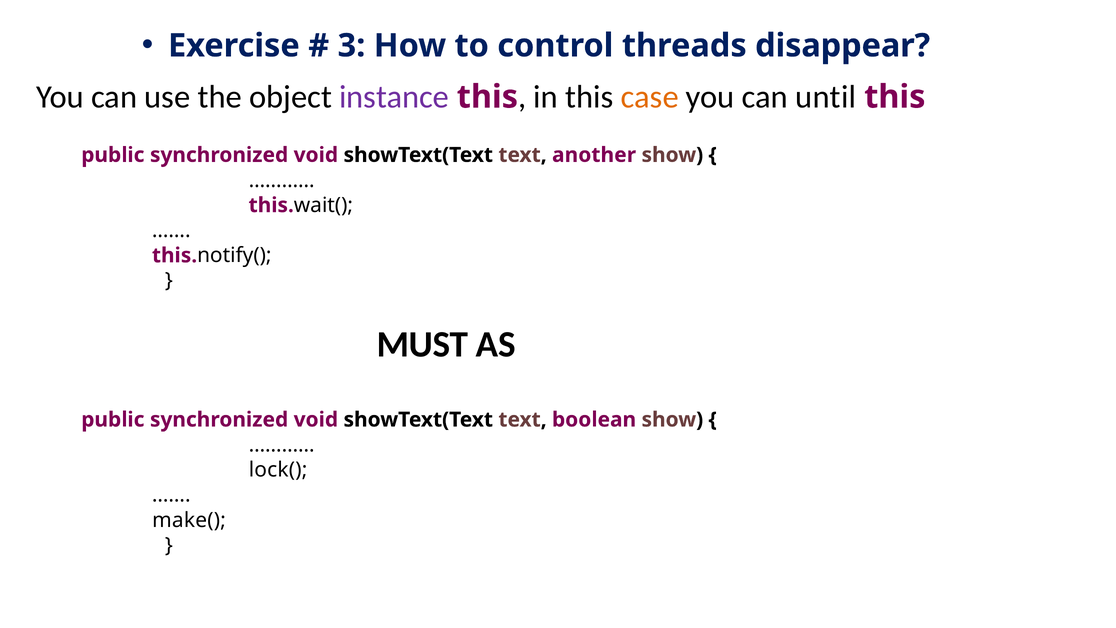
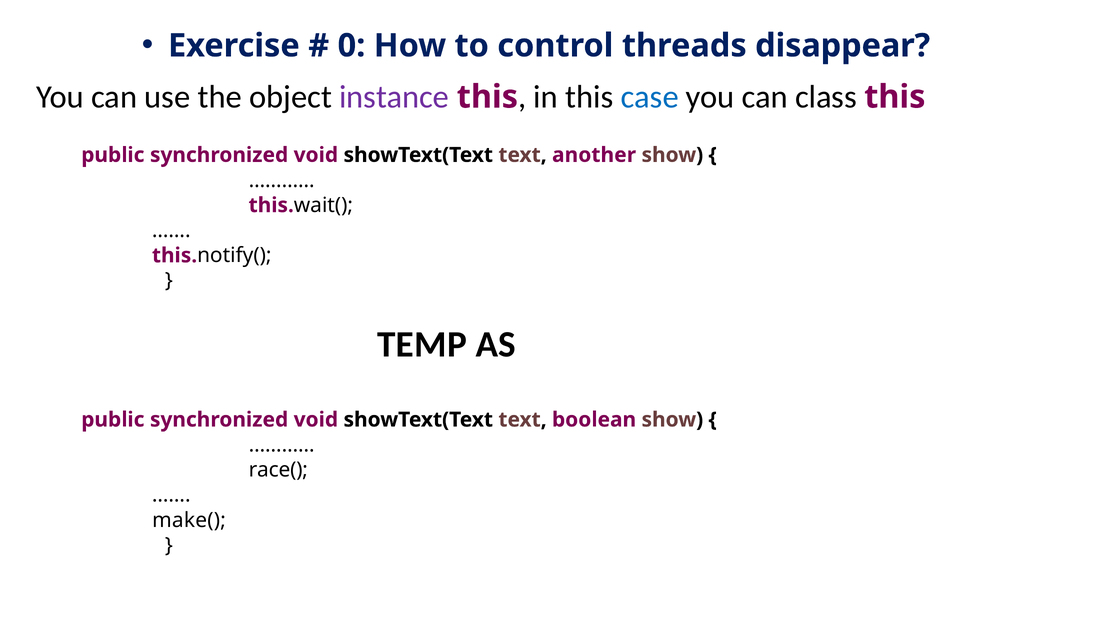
3: 3 -> 0
case colour: orange -> blue
until: until -> class
MUST: MUST -> TEMP
lock(: lock( -> race(
